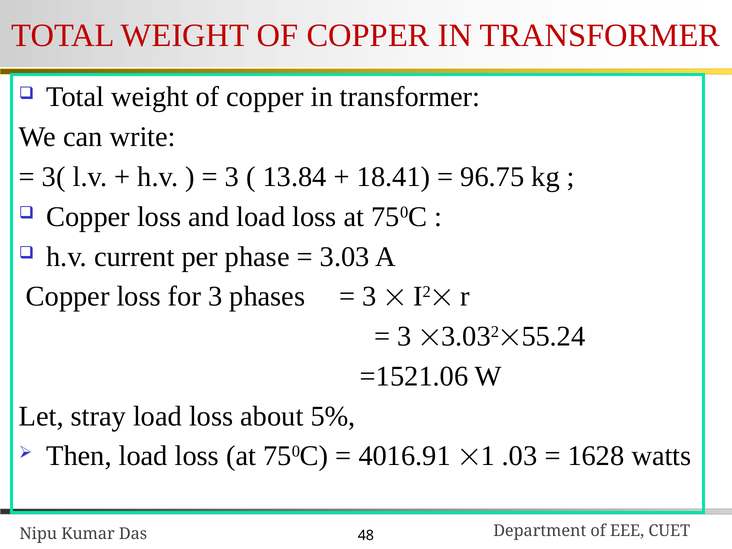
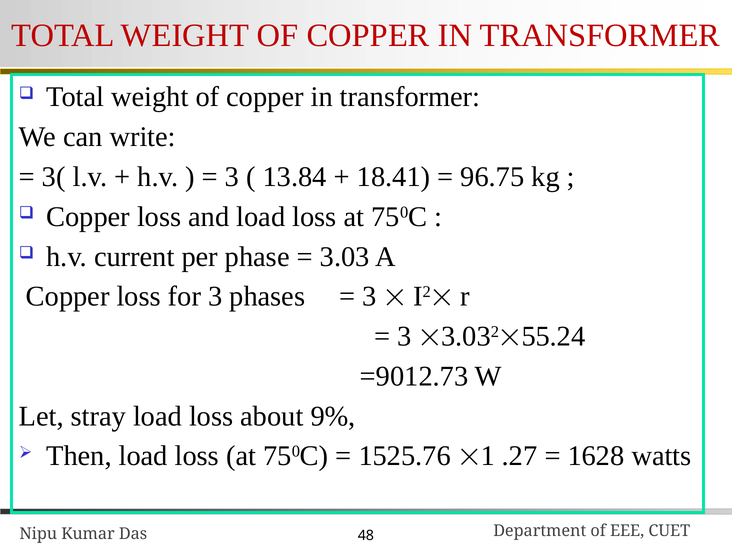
=1521.06: =1521.06 -> =9012.73
5%: 5% -> 9%
4016.91: 4016.91 -> 1525.76
.03: .03 -> .27
